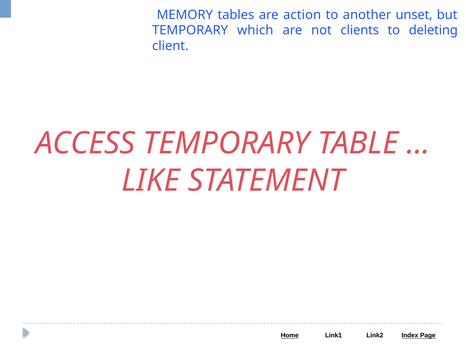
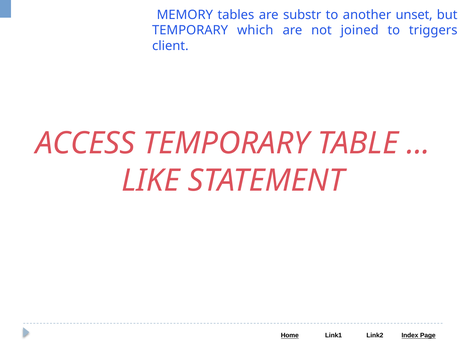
action: action -> substr
clients: clients -> joined
deleting: deleting -> triggers
